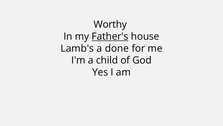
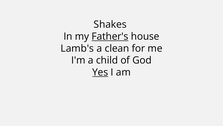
Worthy: Worthy -> Shakes
done: done -> clean
Yes underline: none -> present
